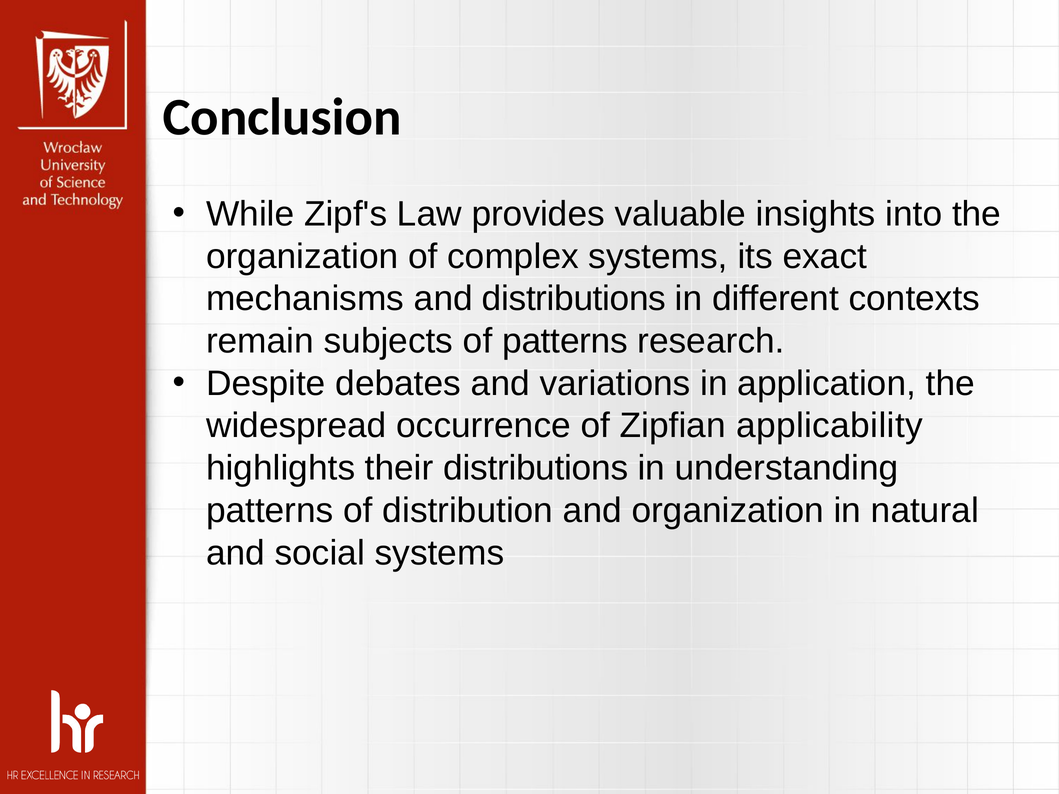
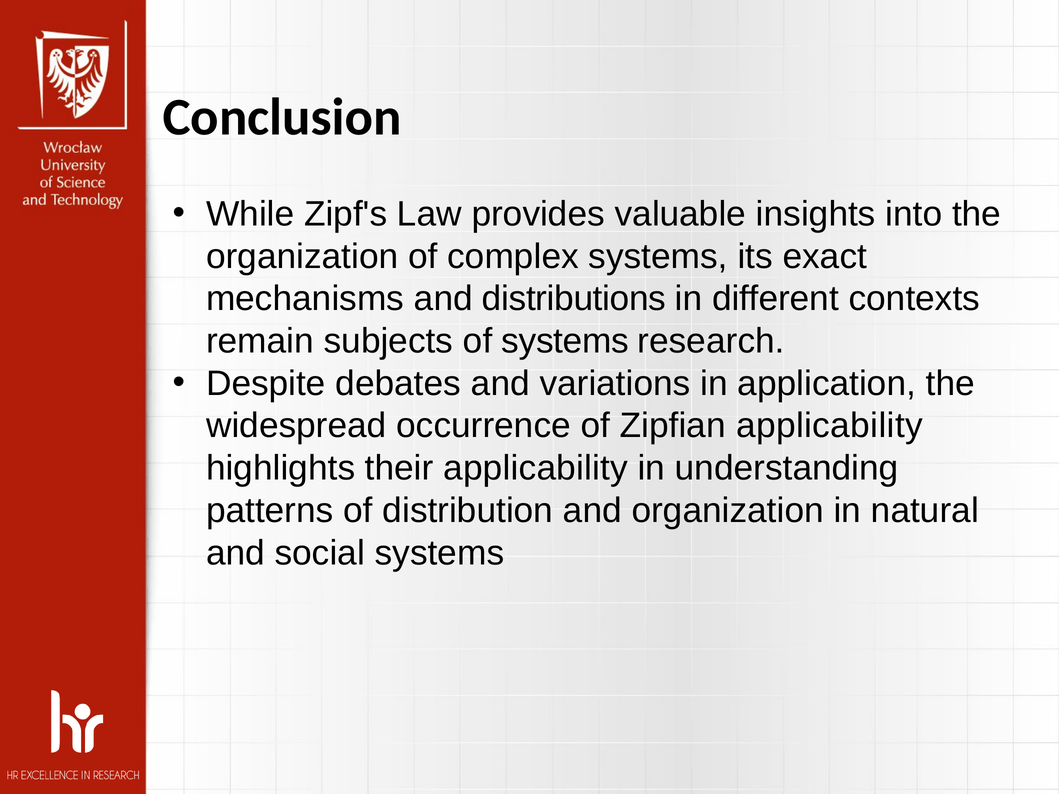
of patterns: patterns -> systems
their distributions: distributions -> applicability
